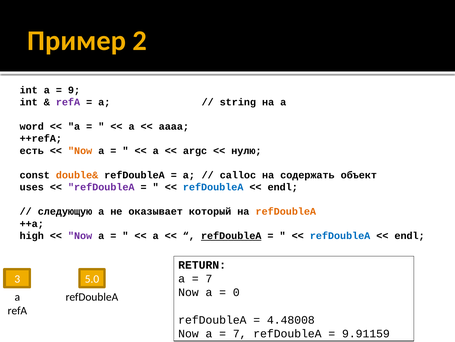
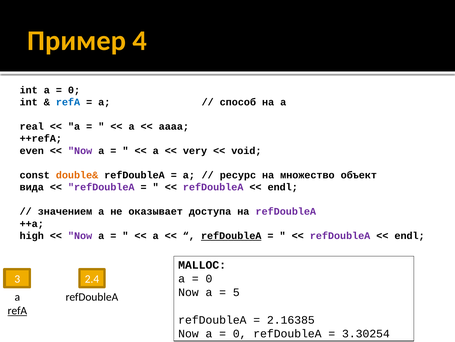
Пример 2: 2 -> 4
9 at (74, 90): 9 -> 0
refA at (68, 102) colour: purple -> blue
string: string -> способ
word: word -> real
есть: есть -> even
Now at (80, 150) colour: orange -> purple
argc: argc -> very
нулю: нулю -> void
calloc: calloc -> ресурс
содержать: содержать -> множество
uses: uses -> вида
refDoubleA at (213, 187) colour: blue -> purple
следующую: следующую -> значением
который: который -> доступа
refDoubleA at (286, 211) colour: orange -> purple
refDoubleA at (340, 235) colour: blue -> purple
RETURN: RETURN -> MALLOC
5.0: 5.0 -> 2.4
7 at (209, 278): 7 -> 0
0: 0 -> 5
refA at (17, 310) underline: none -> present
4.48008: 4.48008 -> 2.16385
7 at (240, 333): 7 -> 0
9.91159: 9.91159 -> 3.30254
